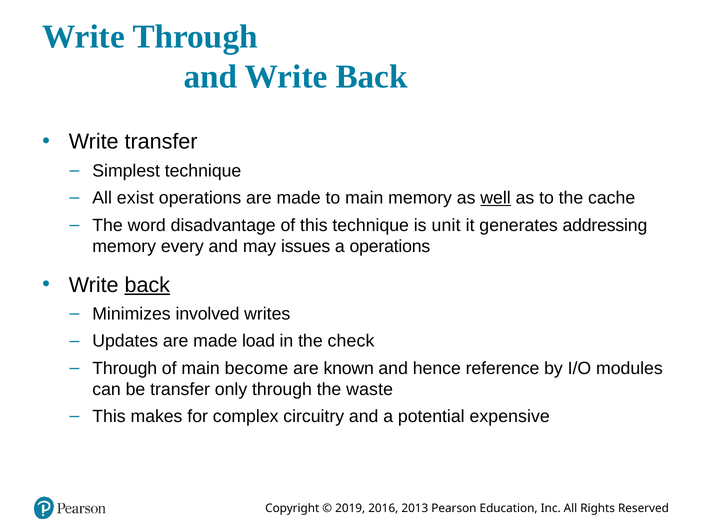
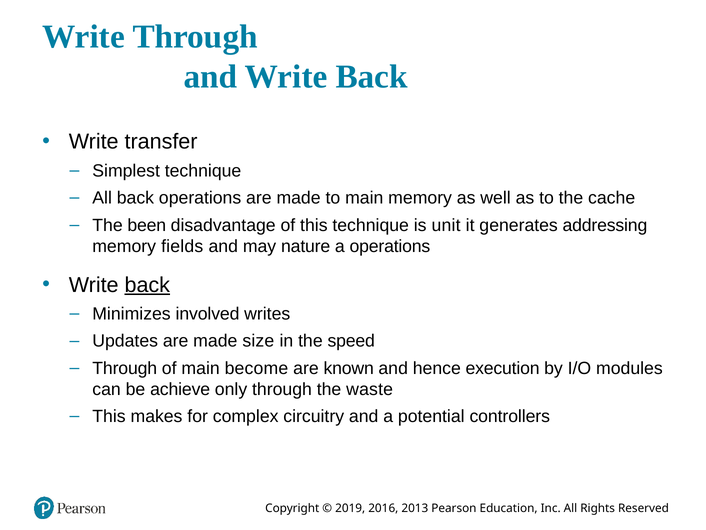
All exist: exist -> back
well underline: present -> none
word: word -> been
every: every -> fields
issues: issues -> nature
load: load -> size
check: check -> speed
reference: reference -> execution
be transfer: transfer -> achieve
expensive: expensive -> controllers
